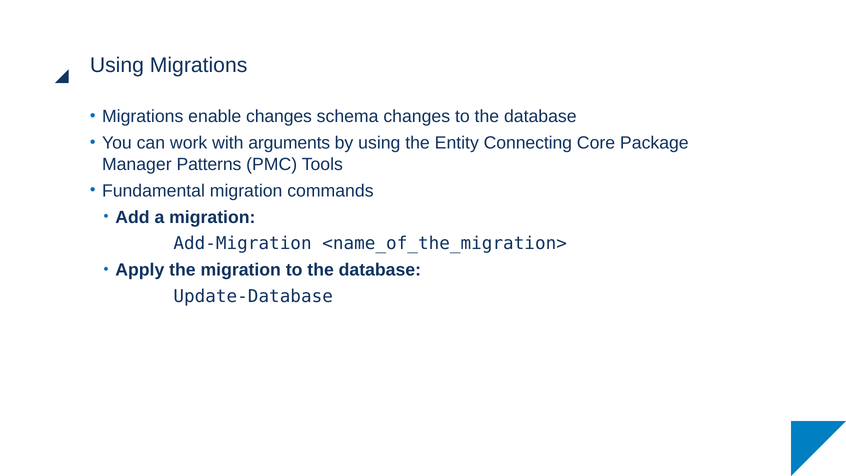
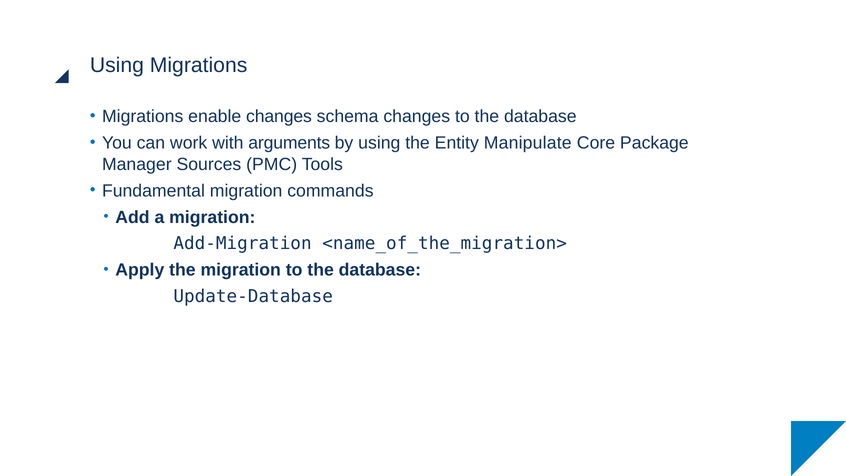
Connecting: Connecting -> Manipulate
Patterns: Patterns -> Sources
